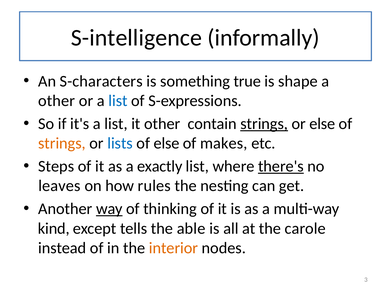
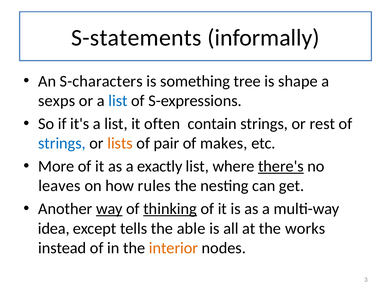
S-intelligence: S-intelligence -> S-statements
true: true -> tree
other at (57, 101): other -> sexps
it other: other -> often
strings at (264, 124) underline: present -> none
or else: else -> rest
strings at (62, 143) colour: orange -> blue
lists colour: blue -> orange
of else: else -> pair
Steps: Steps -> More
thinking underline: none -> present
kind: kind -> idea
carole: carole -> works
